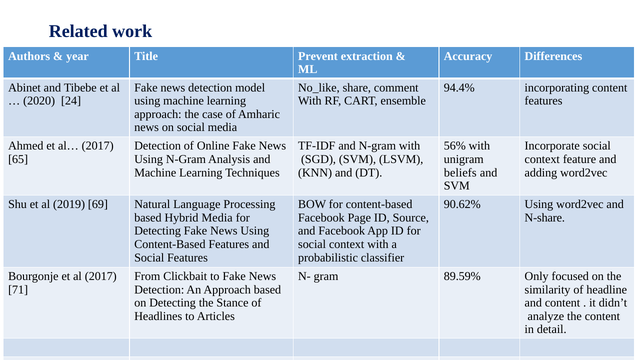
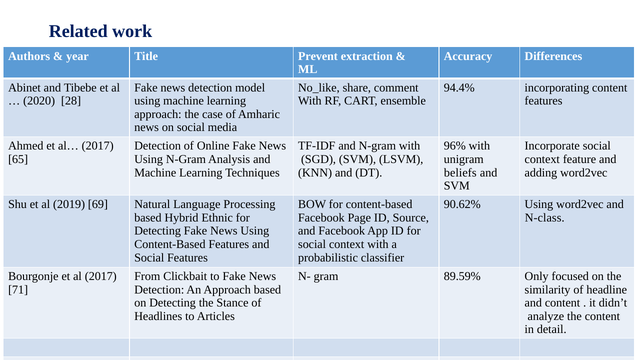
24: 24 -> 28
56%: 56% -> 96%
Hybrid Media: Media -> Ethnic
N-share: N-share -> N-class
